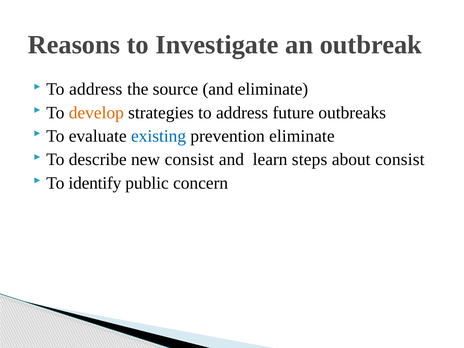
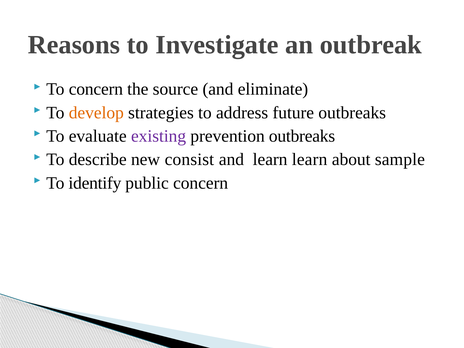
address at (96, 89): address -> concern
existing colour: blue -> purple
prevention eliminate: eliminate -> outbreaks
learn steps: steps -> learn
about consist: consist -> sample
